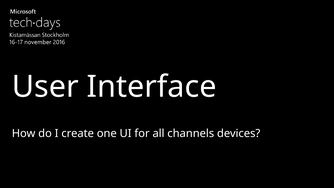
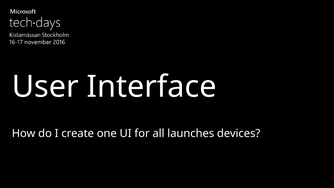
channels: channels -> launches
